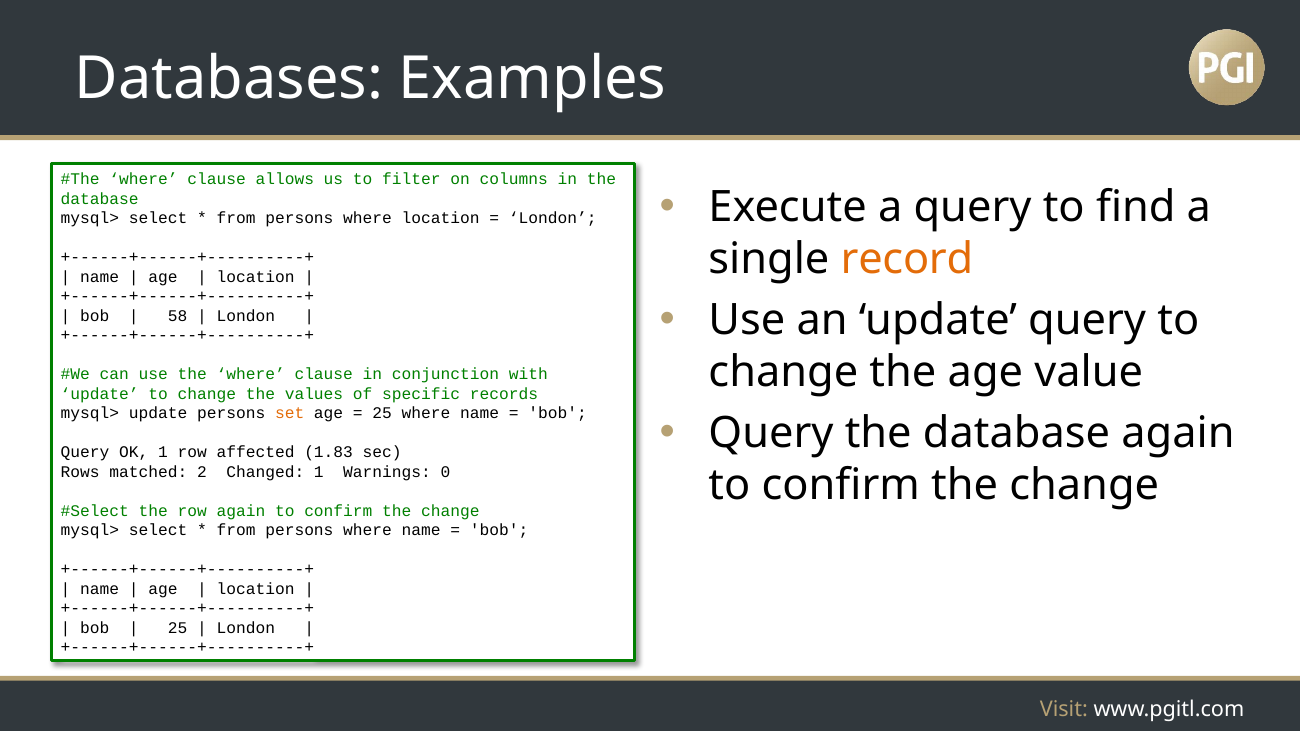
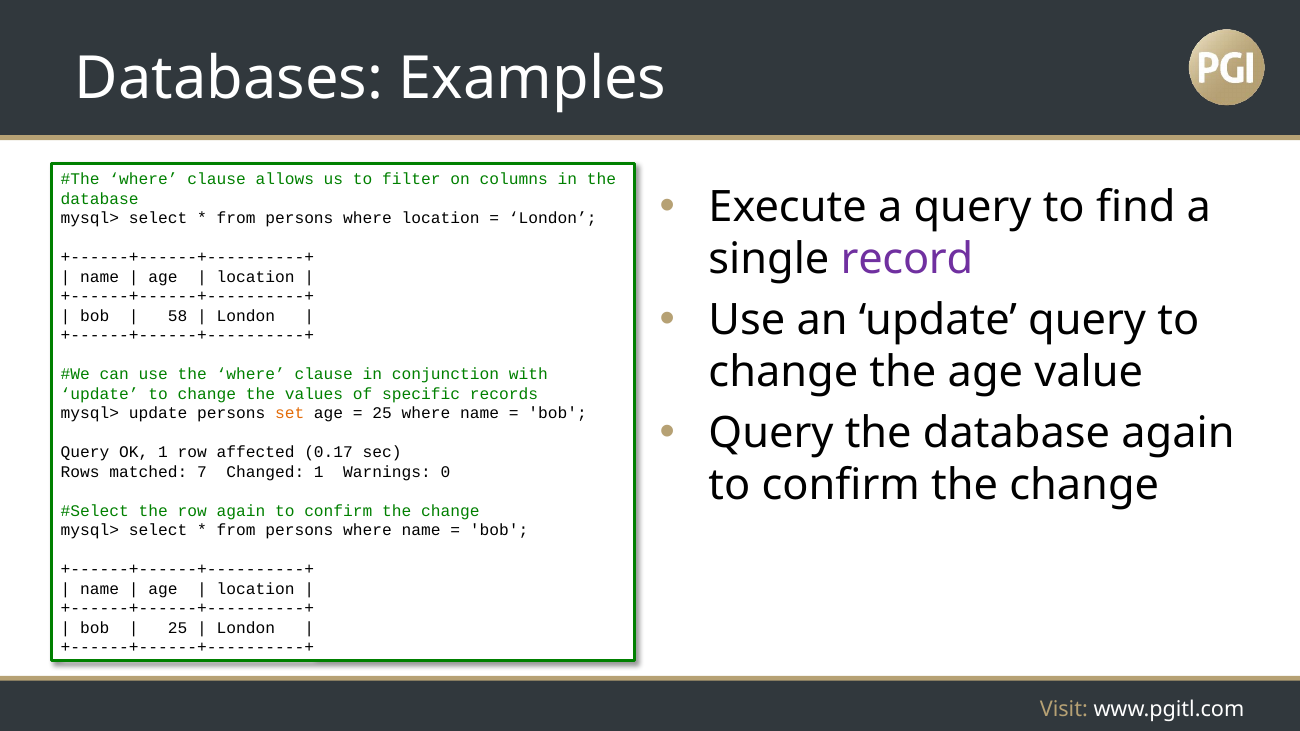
record colour: orange -> purple
1.83: 1.83 -> 0.17
2: 2 -> 7
